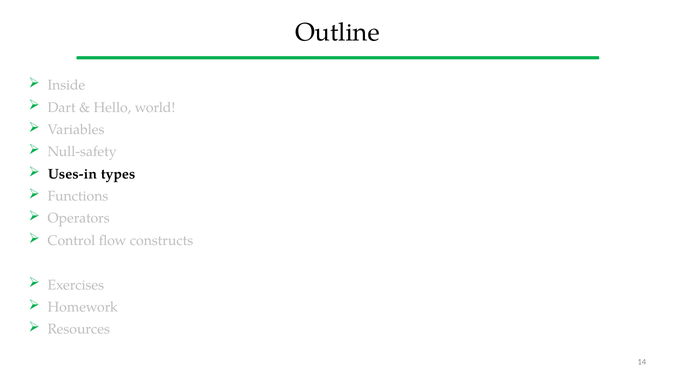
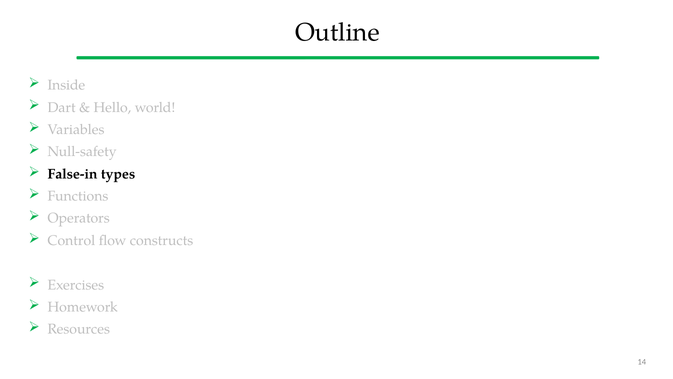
Uses-in: Uses-in -> False-in
